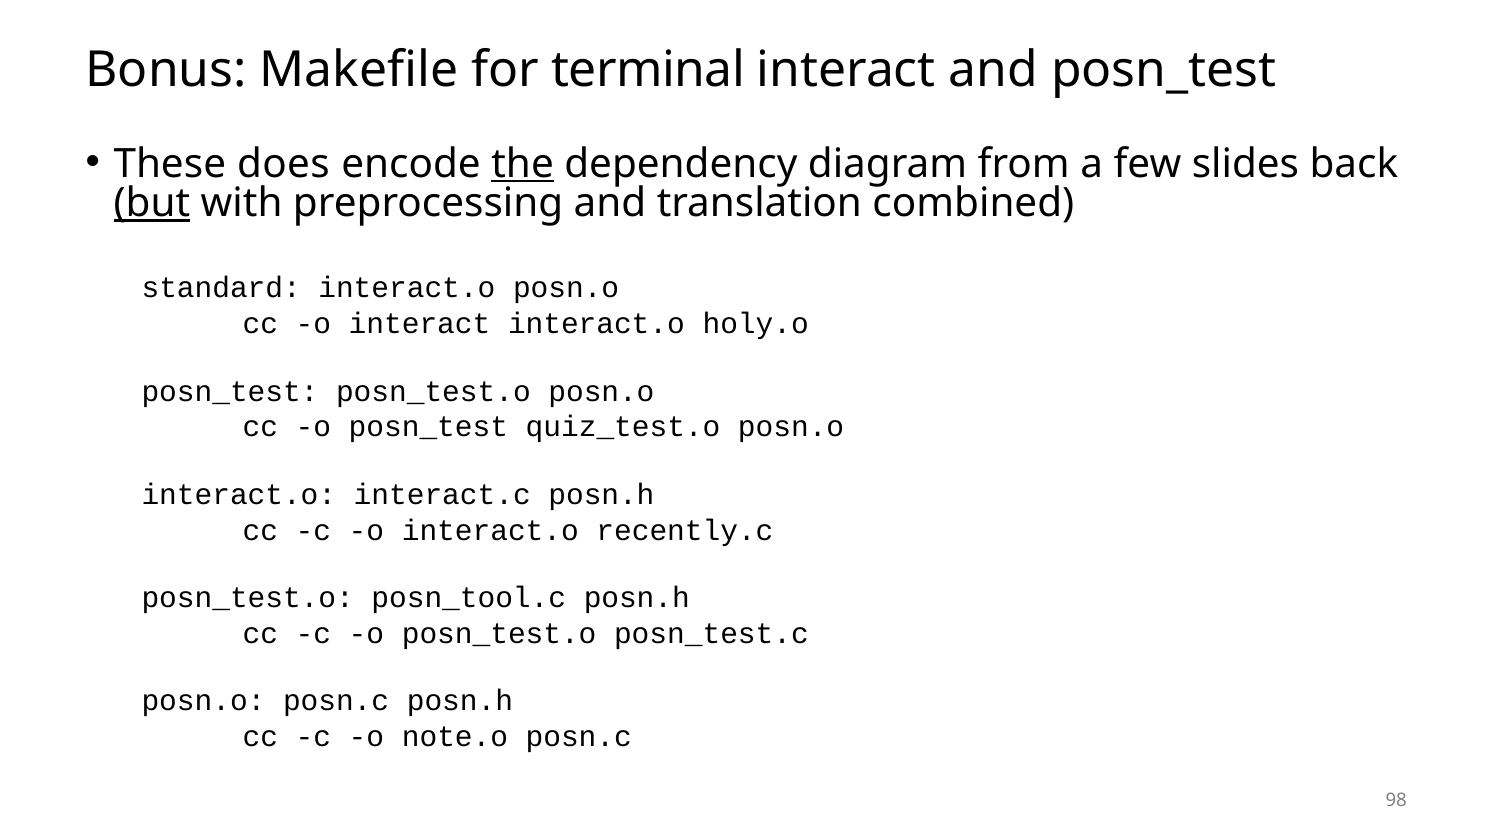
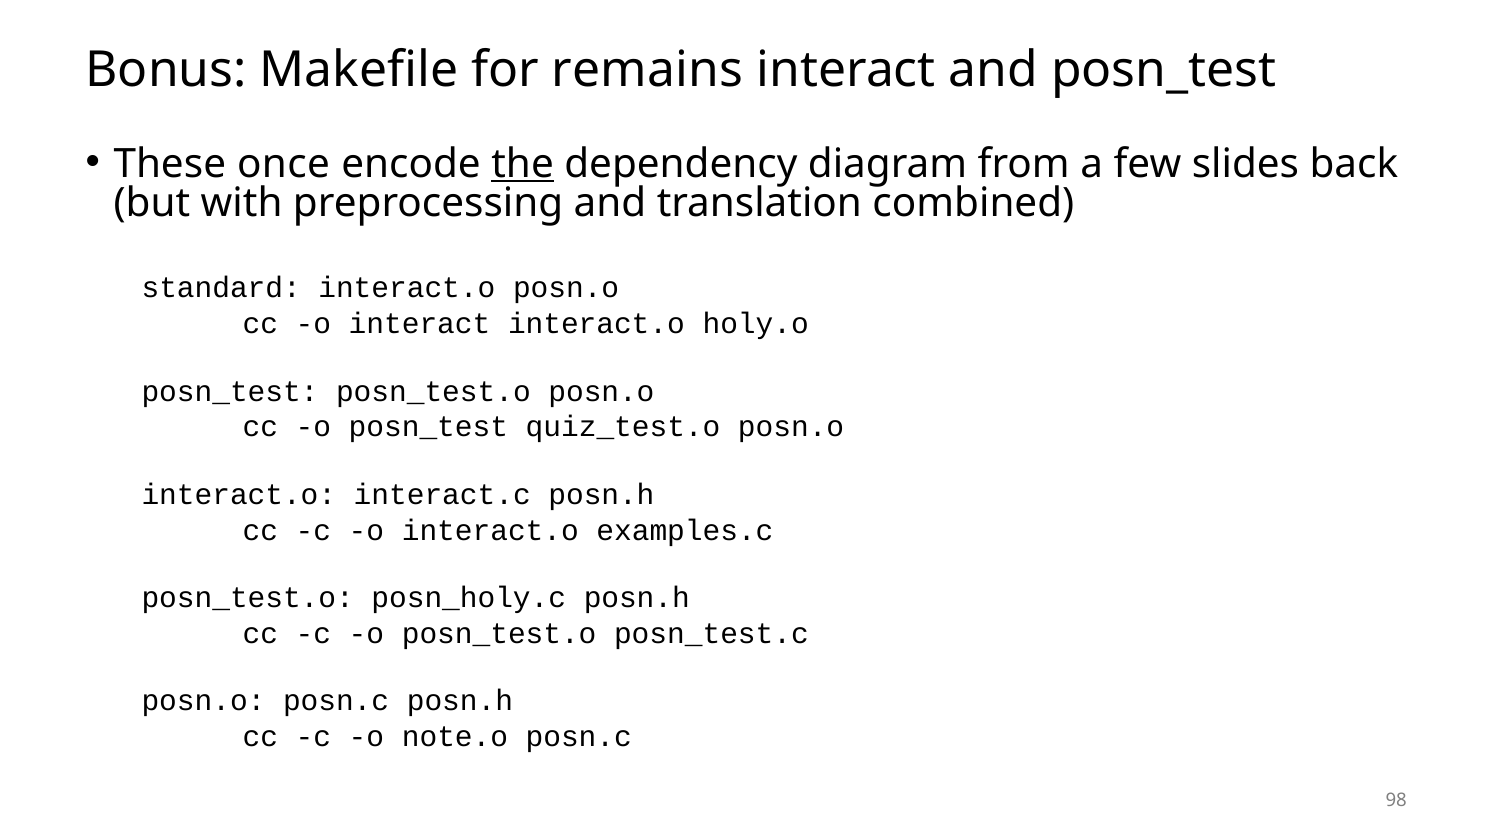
terminal: terminal -> remains
does: does -> once
but underline: present -> none
recently.c: recently.c -> examples.c
posn_tool.c: posn_tool.c -> posn_holy.c
